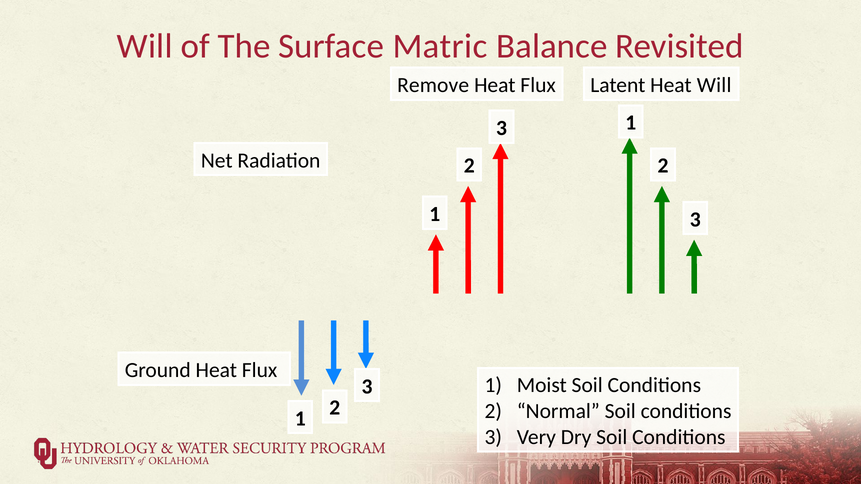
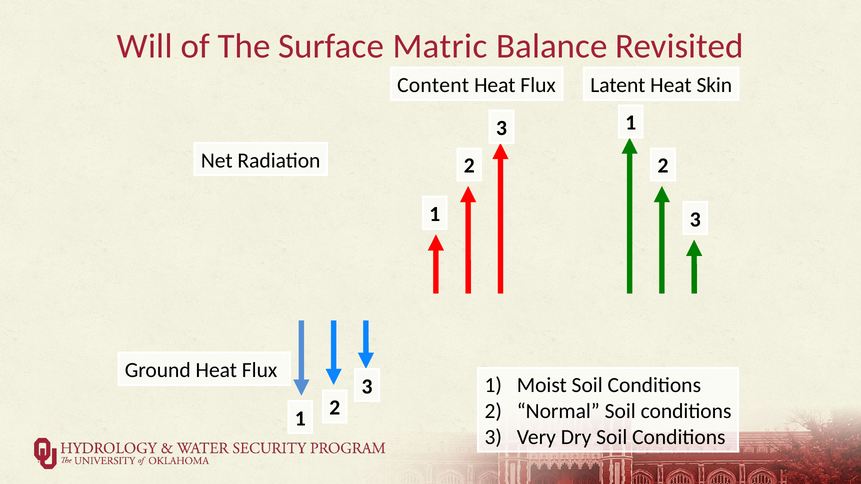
Remove: Remove -> Content
Heat Will: Will -> Skin
